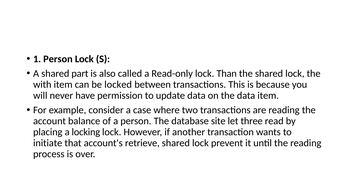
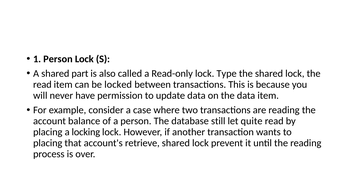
Than: Than -> Type
with at (42, 85): with -> read
site: site -> still
three: three -> quite
initiate at (48, 143): initiate -> placing
